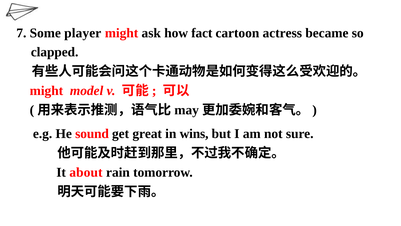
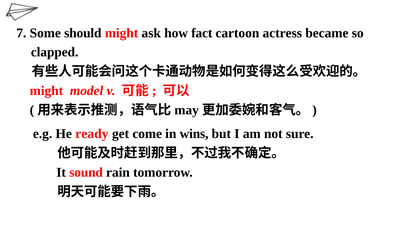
player: player -> should
sound: sound -> ready
great: great -> come
about: about -> sound
